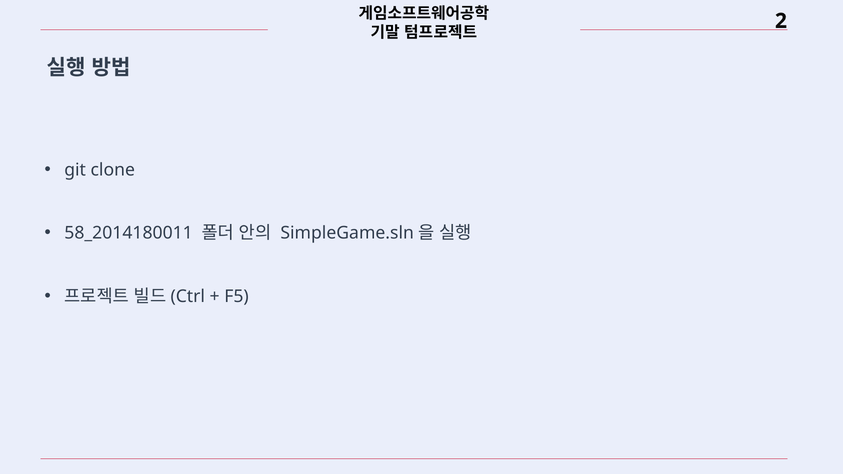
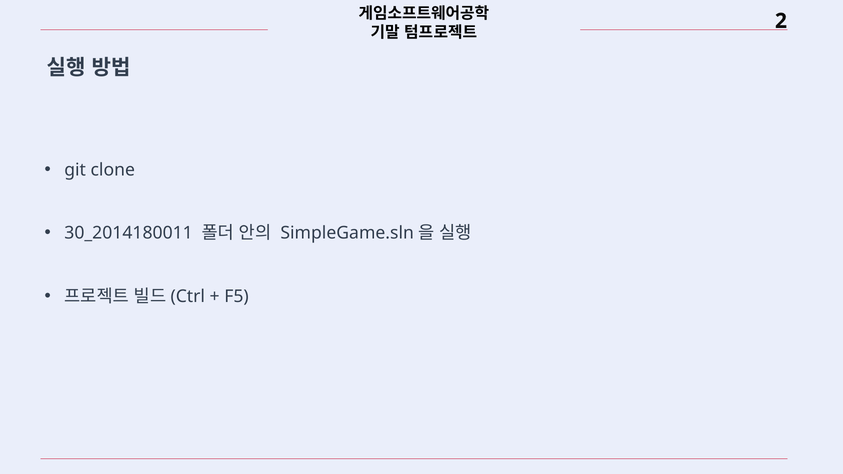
58_2014180011: 58_2014180011 -> 30_2014180011
